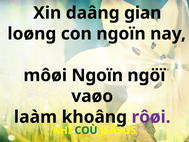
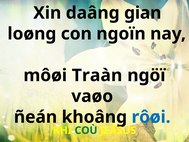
môøi Ngoïn: Ngoïn -> Traàn
laàm: laàm -> ñeán
rôøi colour: purple -> blue
